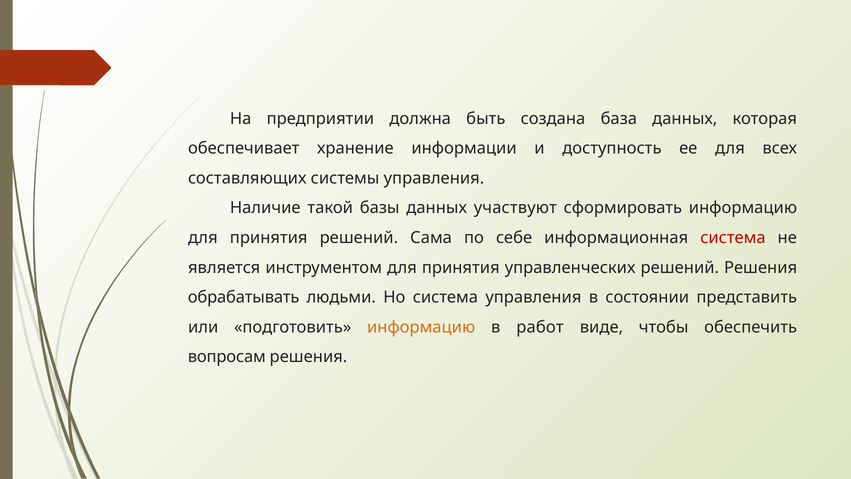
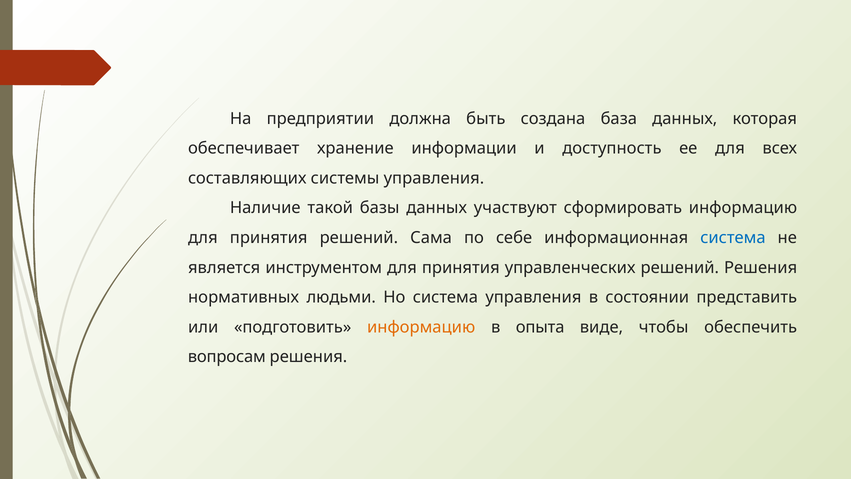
система at (733, 238) colour: red -> blue
обрабатывать: обрабатывать -> нормативных
работ: работ -> опыта
